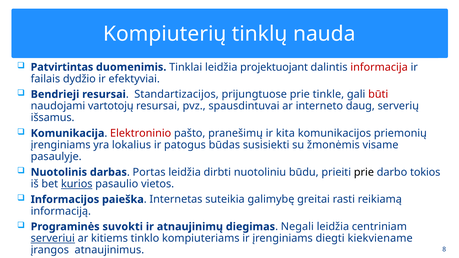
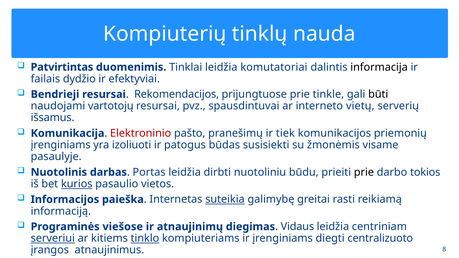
projektuojant: projektuojant -> komutatoriai
informacija colour: red -> black
Standartizacijos: Standartizacijos -> Rekomendacijos
būti colour: red -> black
daug: daug -> vietų
kita: kita -> tiek
lokalius: lokalius -> izoliuoti
suteikia at (225, 200) underline: none -> present
suvokti: suvokti -> viešose
Negali: Negali -> Vidaus
tinklo underline: none -> present
kiekviename: kiekviename -> centralizuoto
